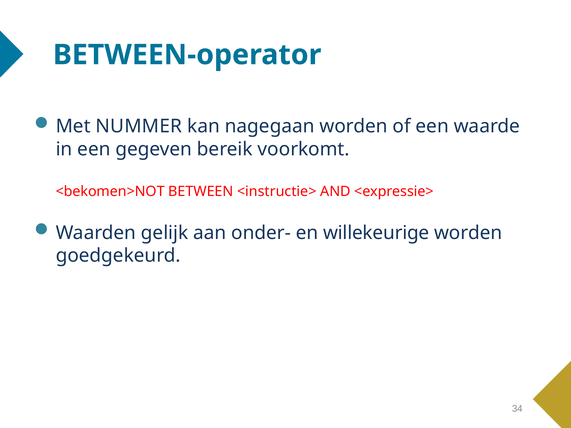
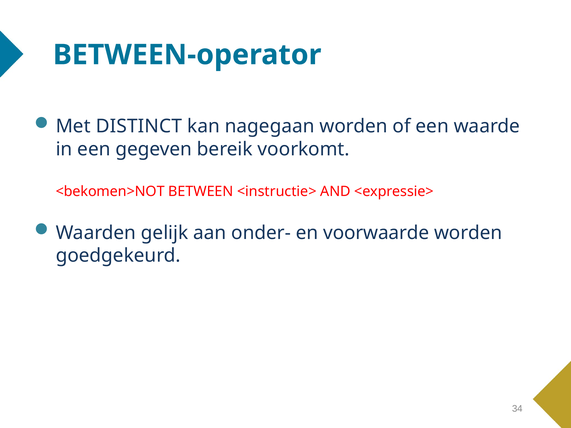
NUMMER: NUMMER -> DISTINCT
willekeurige: willekeurige -> voorwaarde
